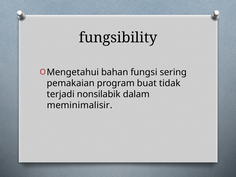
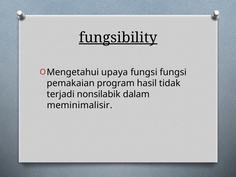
fungsibility underline: none -> present
bahan: bahan -> upaya
fungsi sering: sering -> fungsi
buat: buat -> hasil
